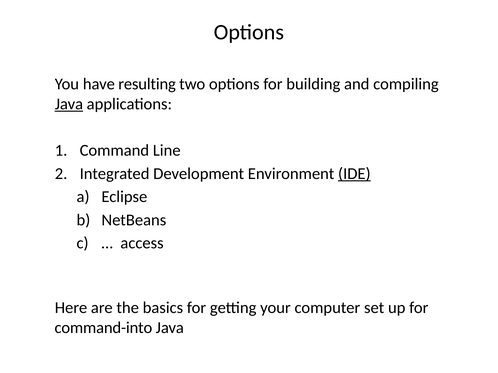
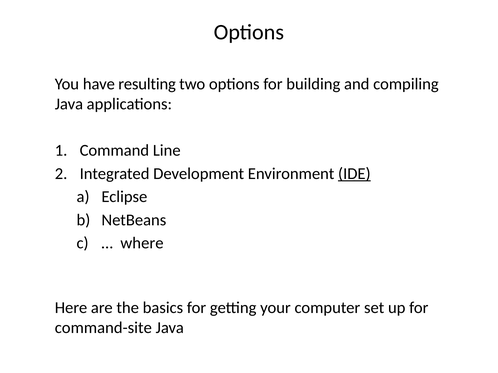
Java at (69, 104) underline: present -> none
access: access -> where
command-into: command-into -> command-site
